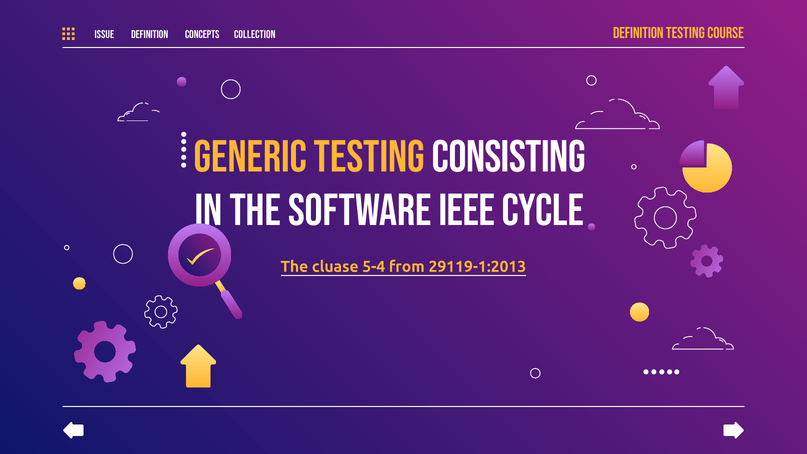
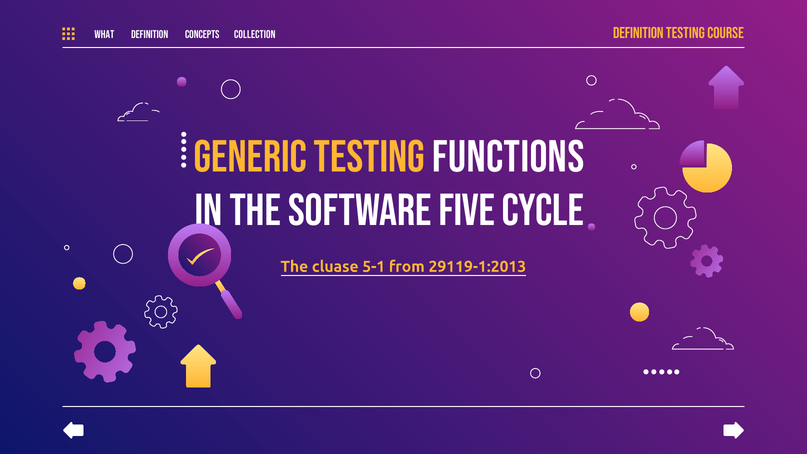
Issue: Issue -> What
consisting: consisting -> functions
ieee: ieee -> five
5-4: 5-4 -> 5-1
